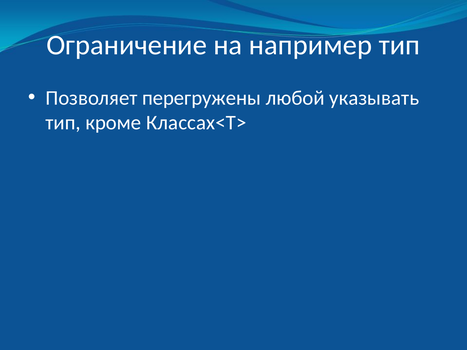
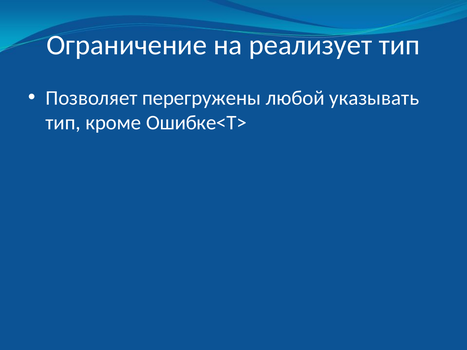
например: например -> реализует
Классах<T>: Классах<T> -> Ошибке<T>
